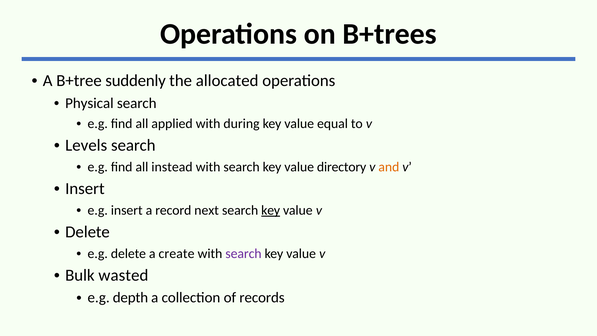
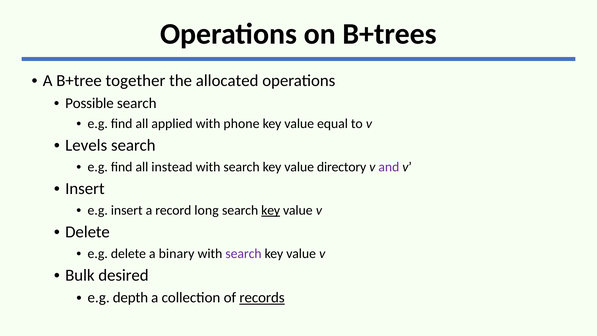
suddenly: suddenly -> together
Physical: Physical -> Possible
during: during -> phone
and colour: orange -> purple
next: next -> long
create: create -> binary
wasted: wasted -> desired
records underline: none -> present
